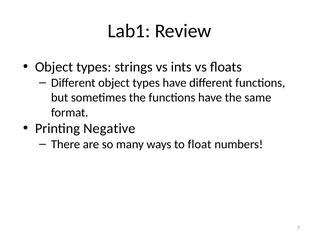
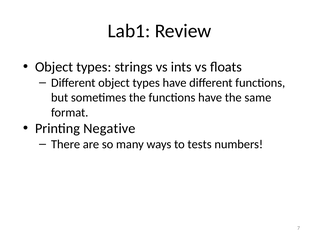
float: float -> tests
